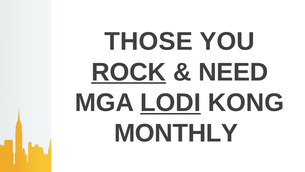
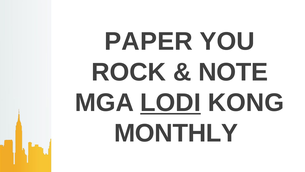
THOSE: THOSE -> PAPER
ROCK underline: present -> none
NEED: NEED -> NOTE
